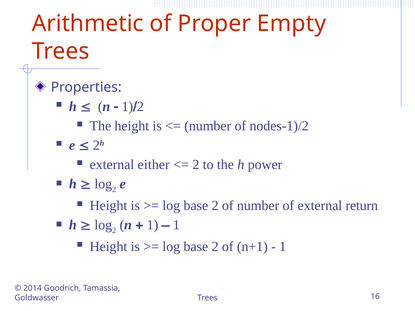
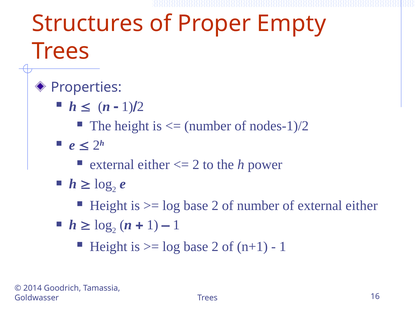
Arithmetic: Arithmetic -> Structures
of external return: return -> either
